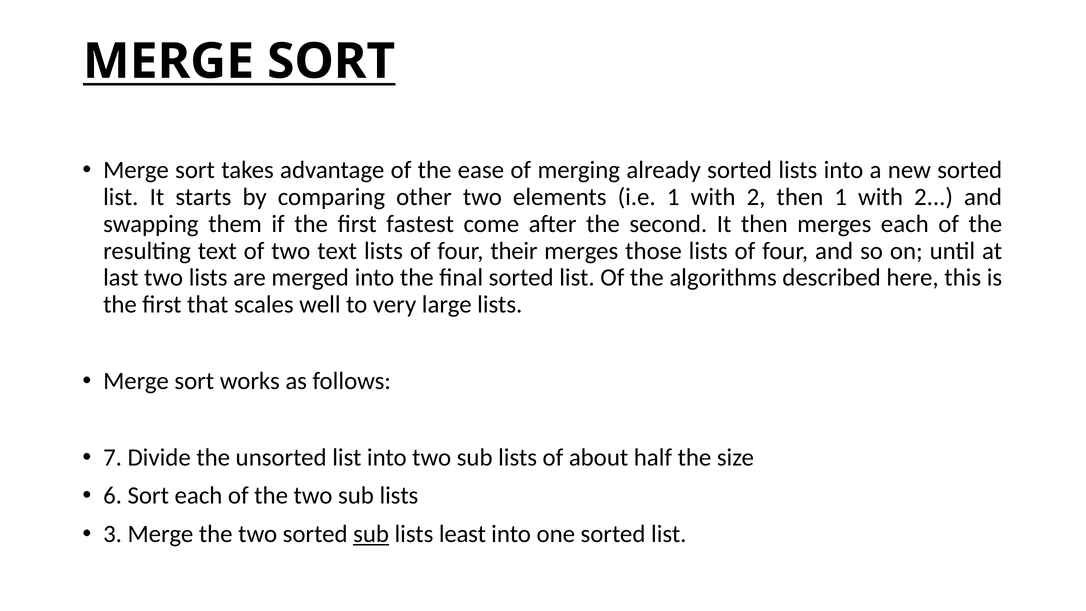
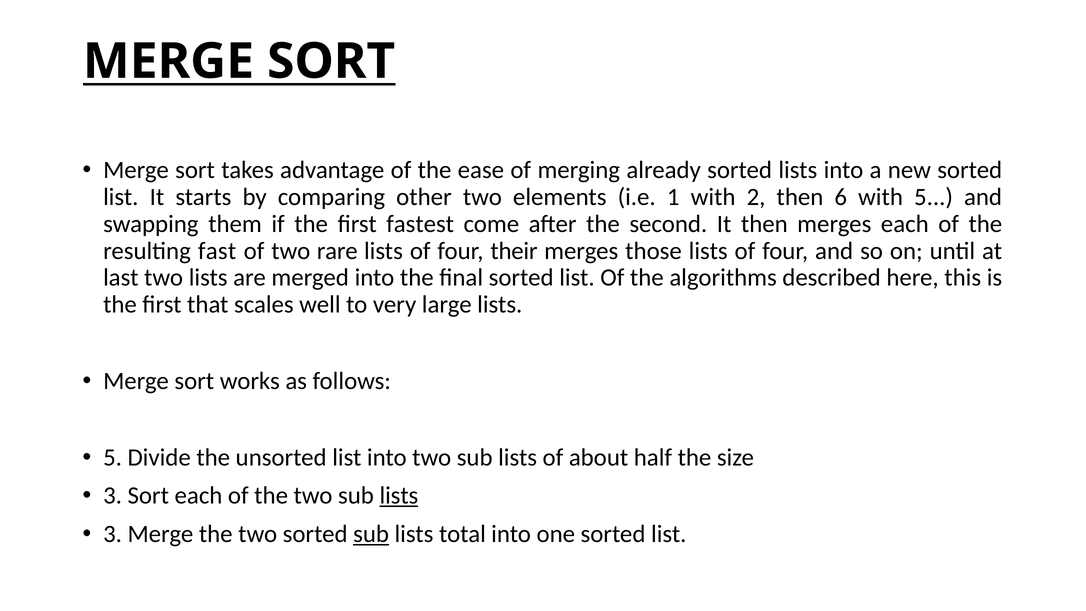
then 1: 1 -> 6
2 at (933, 197): 2 -> 5
resulting text: text -> fast
two text: text -> rare
7 at (113, 457): 7 -> 5
6 at (113, 496): 6 -> 3
lists at (399, 496) underline: none -> present
least: least -> total
